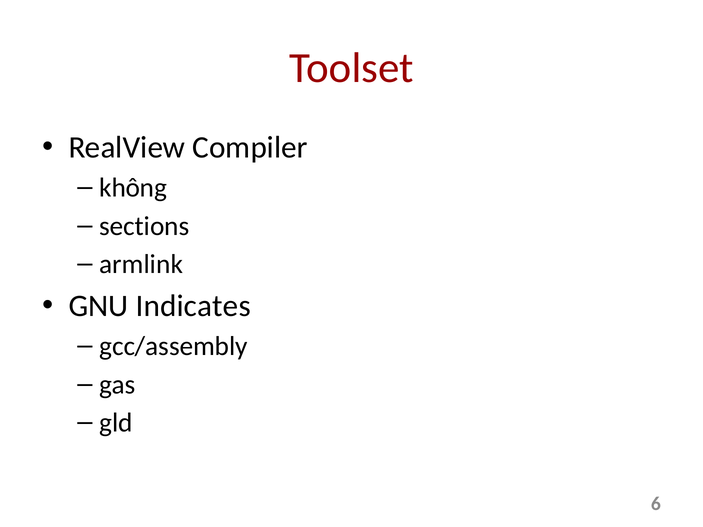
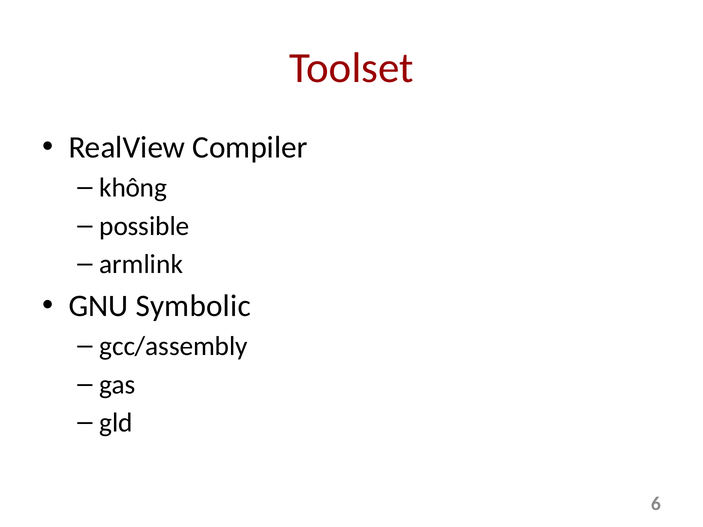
sections: sections -> possible
Indicates: Indicates -> Symbolic
